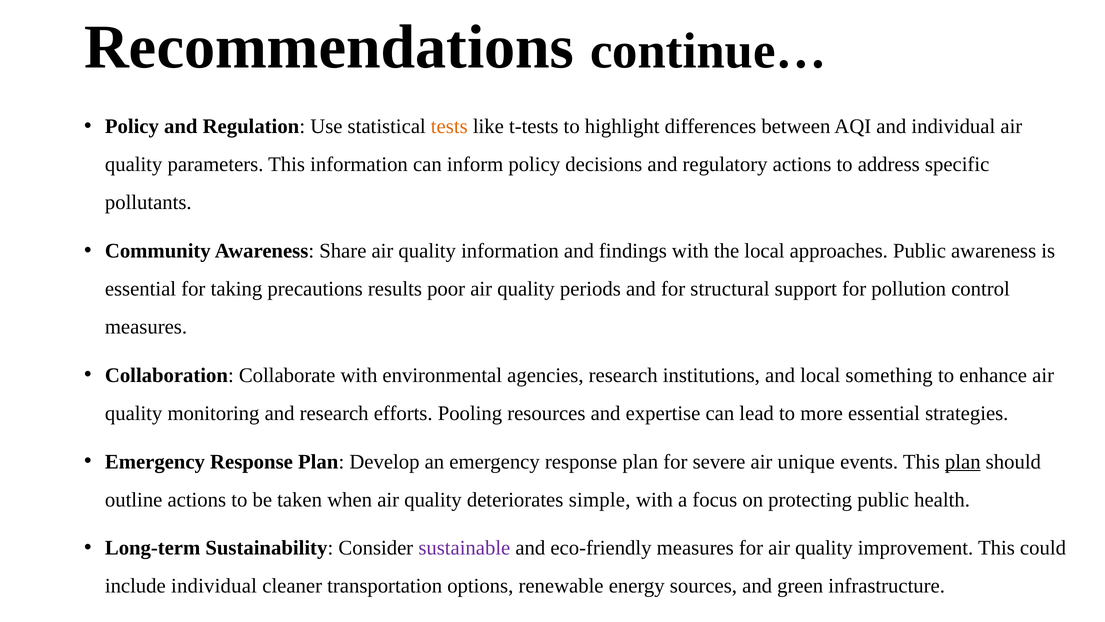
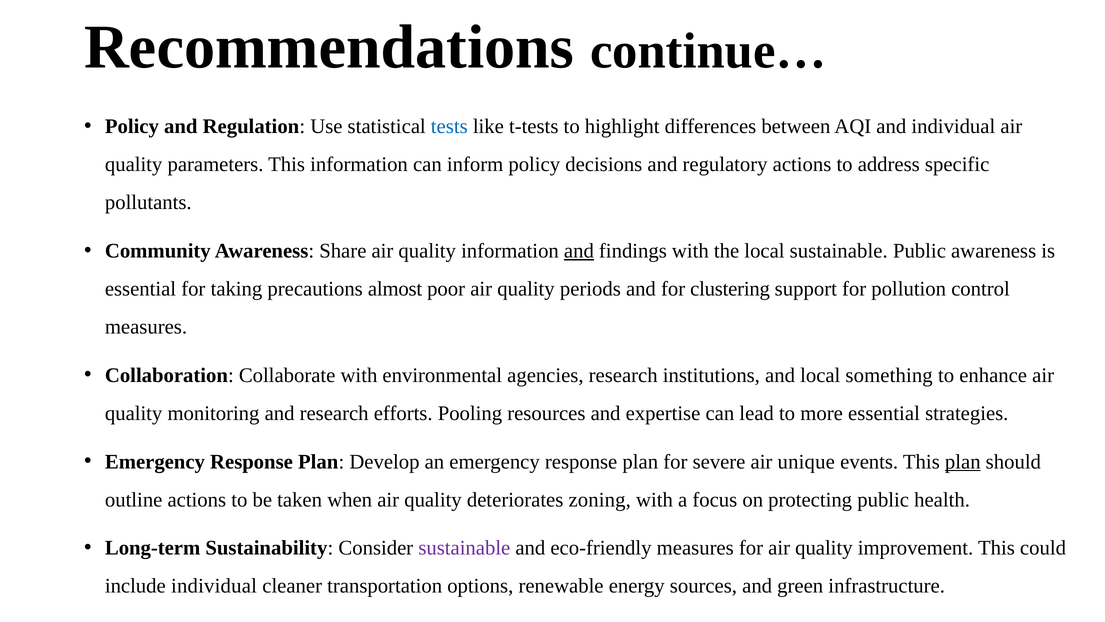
tests colour: orange -> blue
and at (579, 251) underline: none -> present
local approaches: approaches -> sustainable
results: results -> almost
structural: structural -> clustering
simple: simple -> zoning
